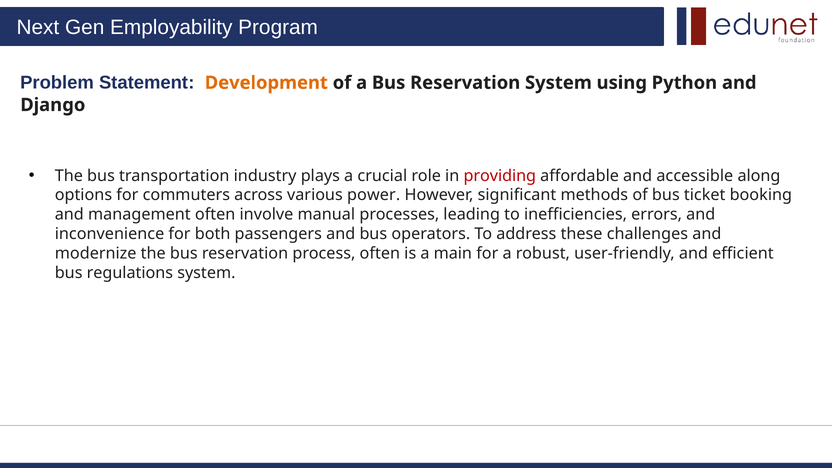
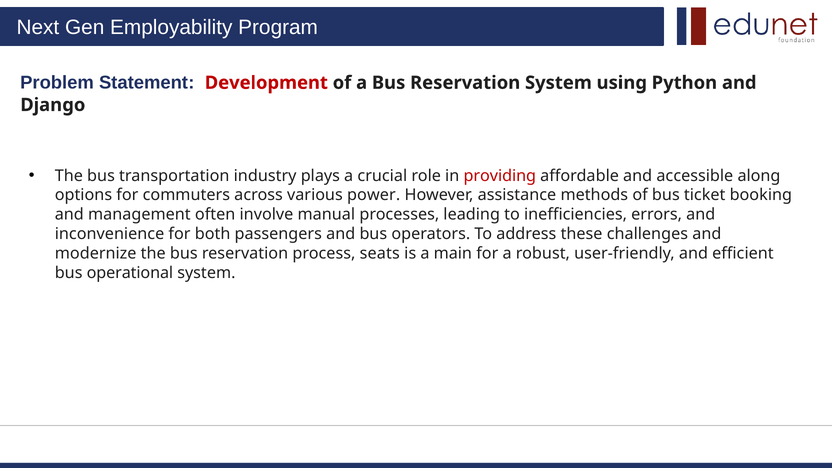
Development colour: orange -> red
significant: significant -> assistance
process often: often -> seats
regulations: regulations -> operational
